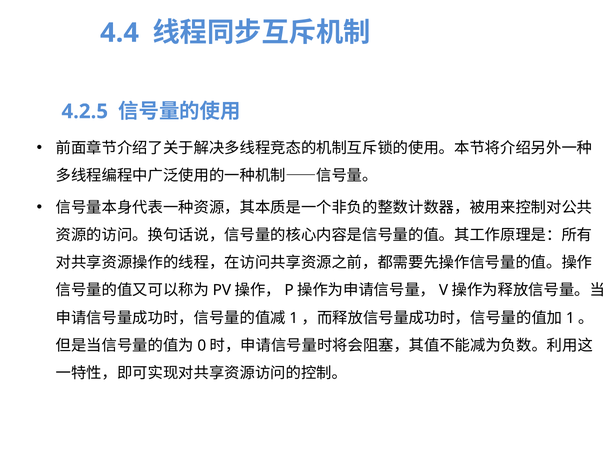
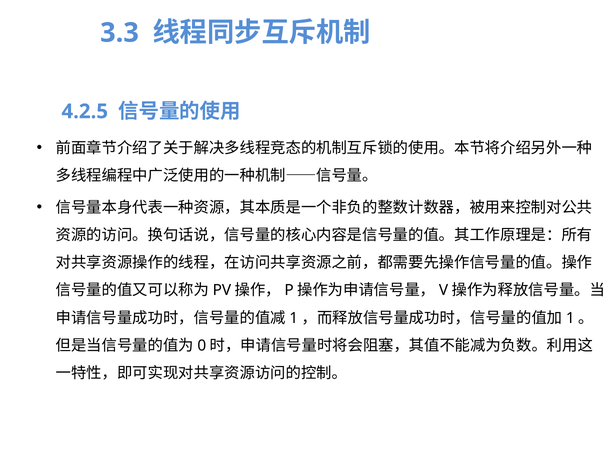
4.4: 4.4 -> 3.3
